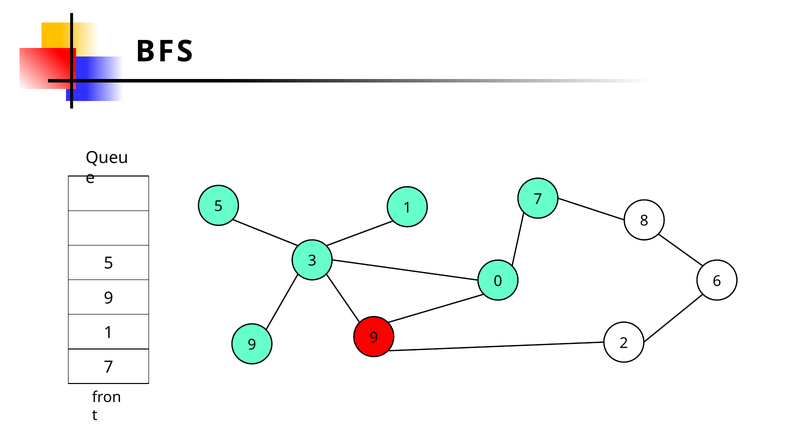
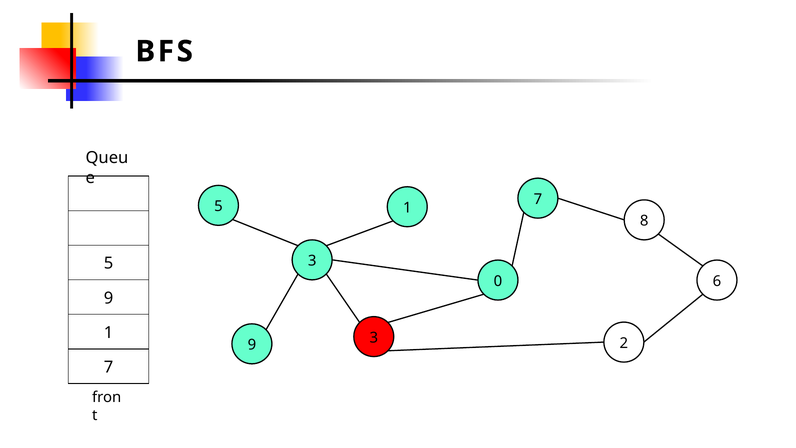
9 9: 9 -> 3
